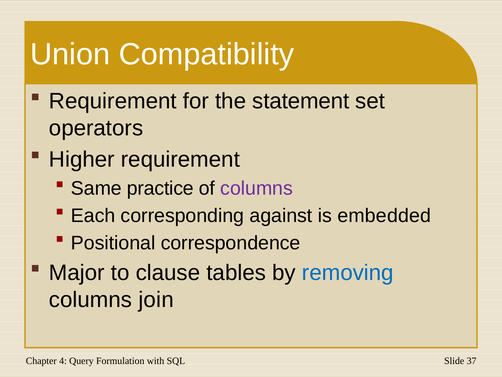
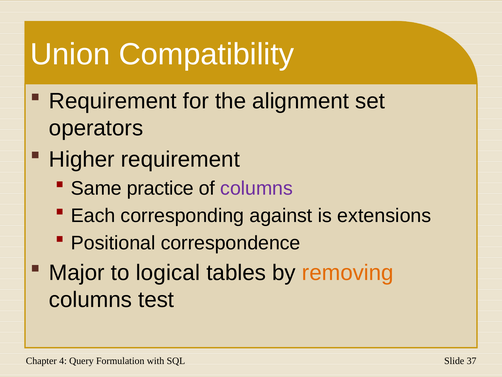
statement: statement -> alignment
embedded: embedded -> extensions
clause: clause -> logical
removing colour: blue -> orange
join: join -> test
